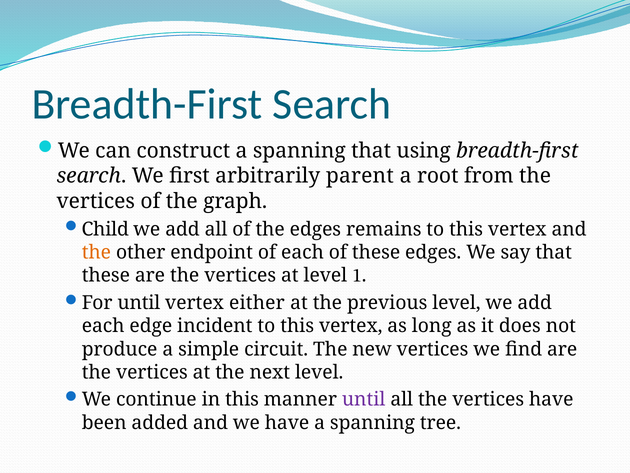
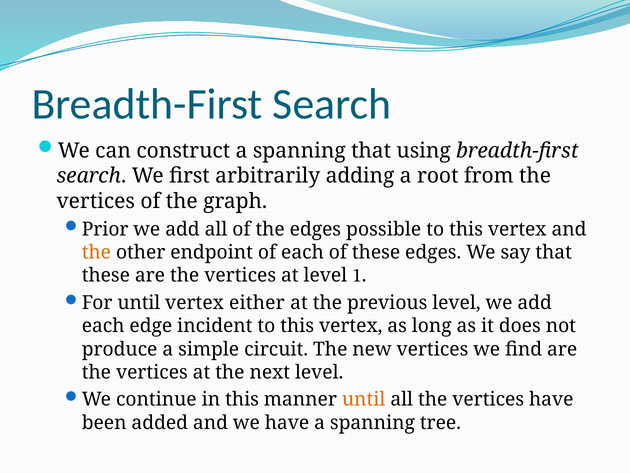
parent: parent -> adding
Child: Child -> Prior
remains: remains -> possible
until at (364, 399) colour: purple -> orange
